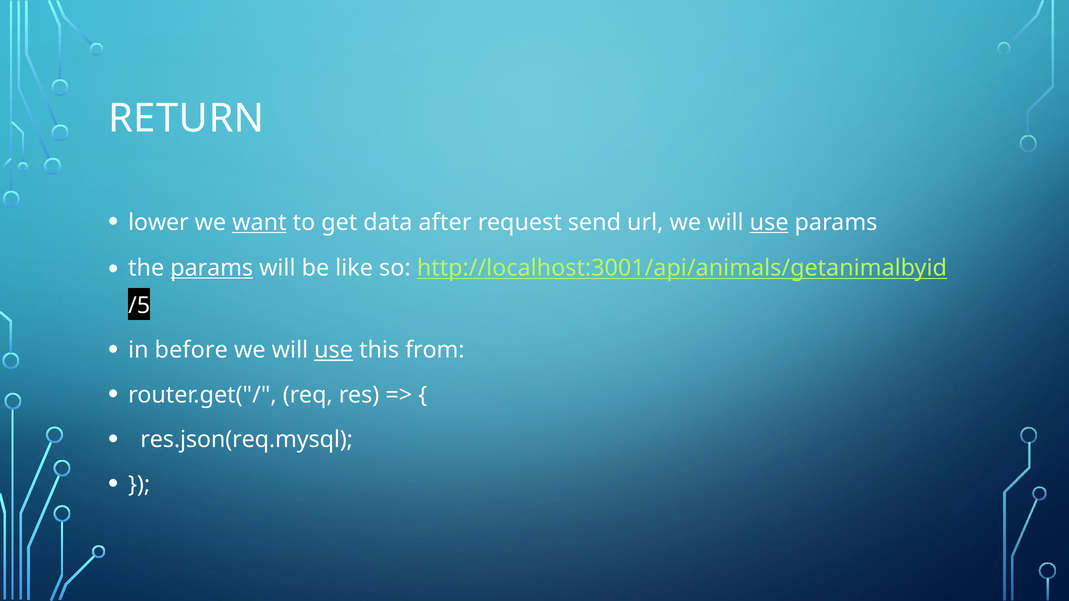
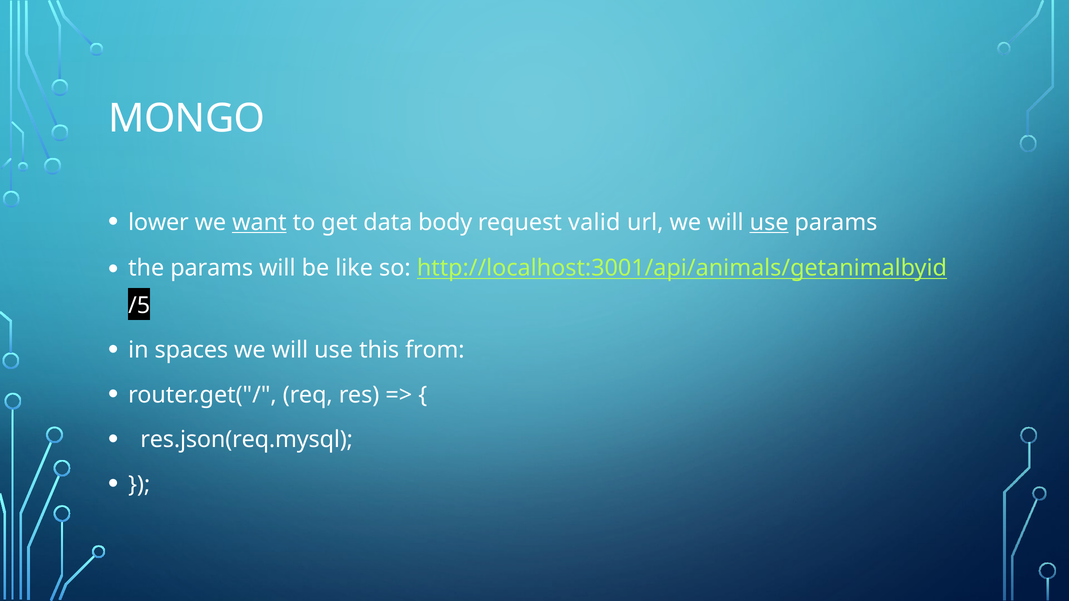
RETURN: RETURN -> MONGO
after: after -> body
send: send -> valid
params at (212, 268) underline: present -> none
before: before -> spaces
use at (334, 350) underline: present -> none
